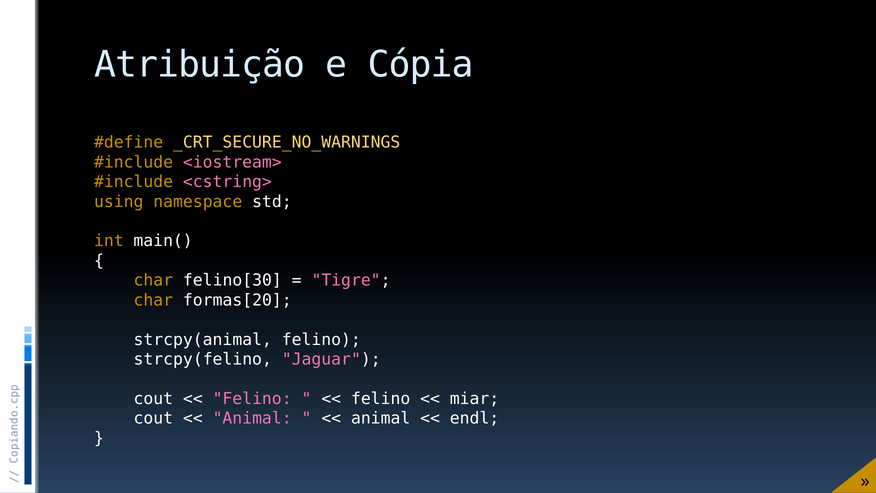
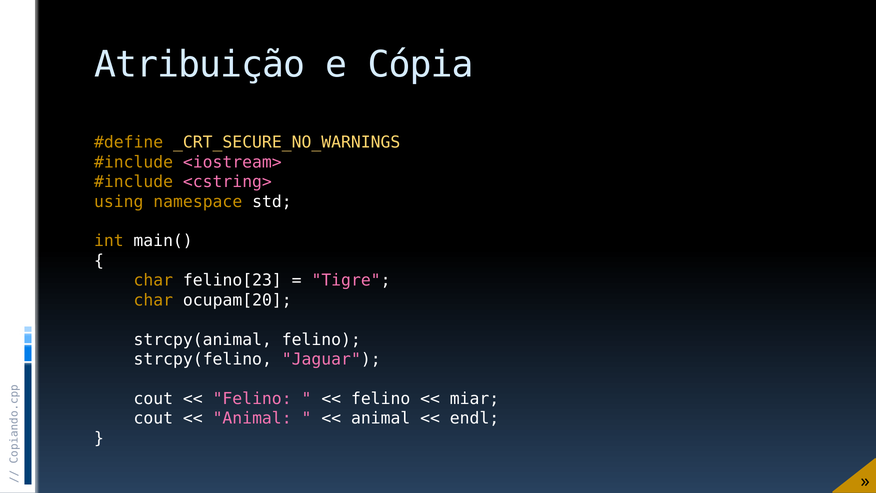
felino[30: felino[30 -> felino[23
formas[20: formas[20 -> ocupam[20
